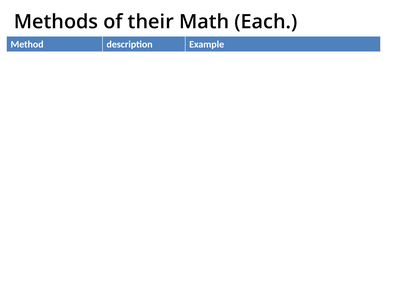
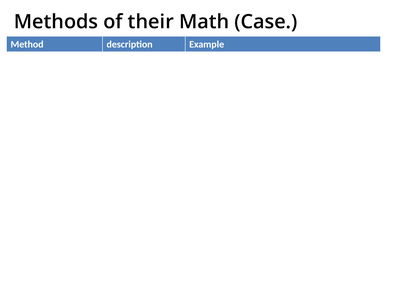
Each: Each -> Case
